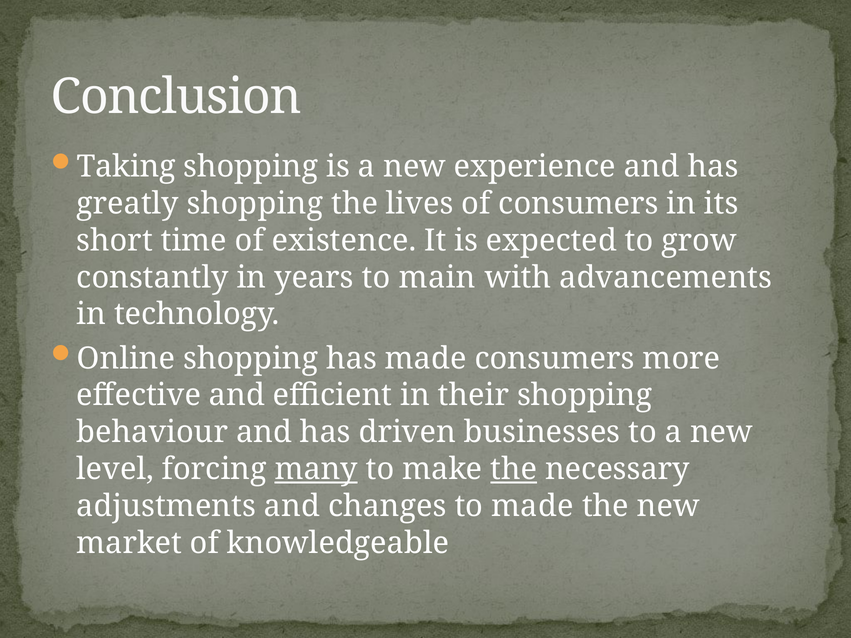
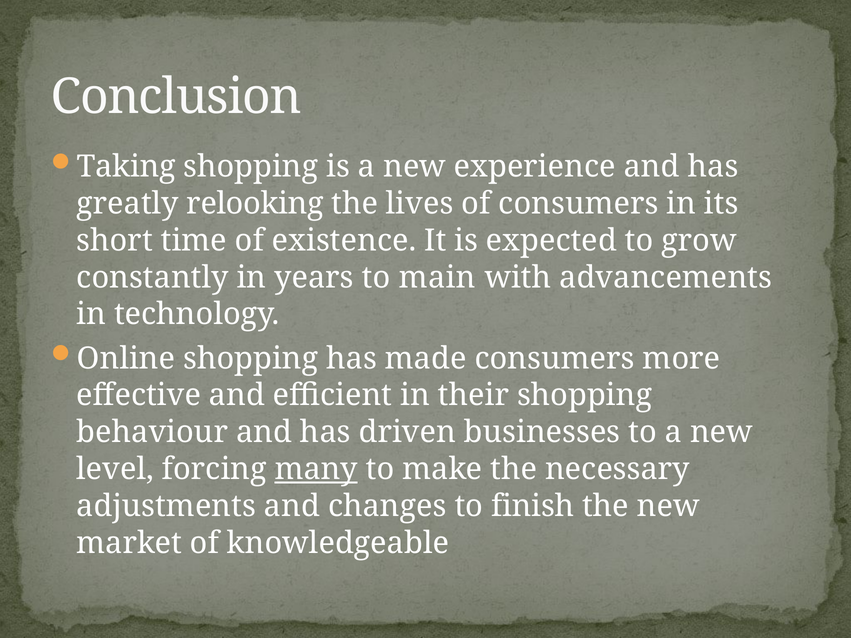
greatly shopping: shopping -> relooking
the at (514, 469) underline: present -> none
to made: made -> finish
